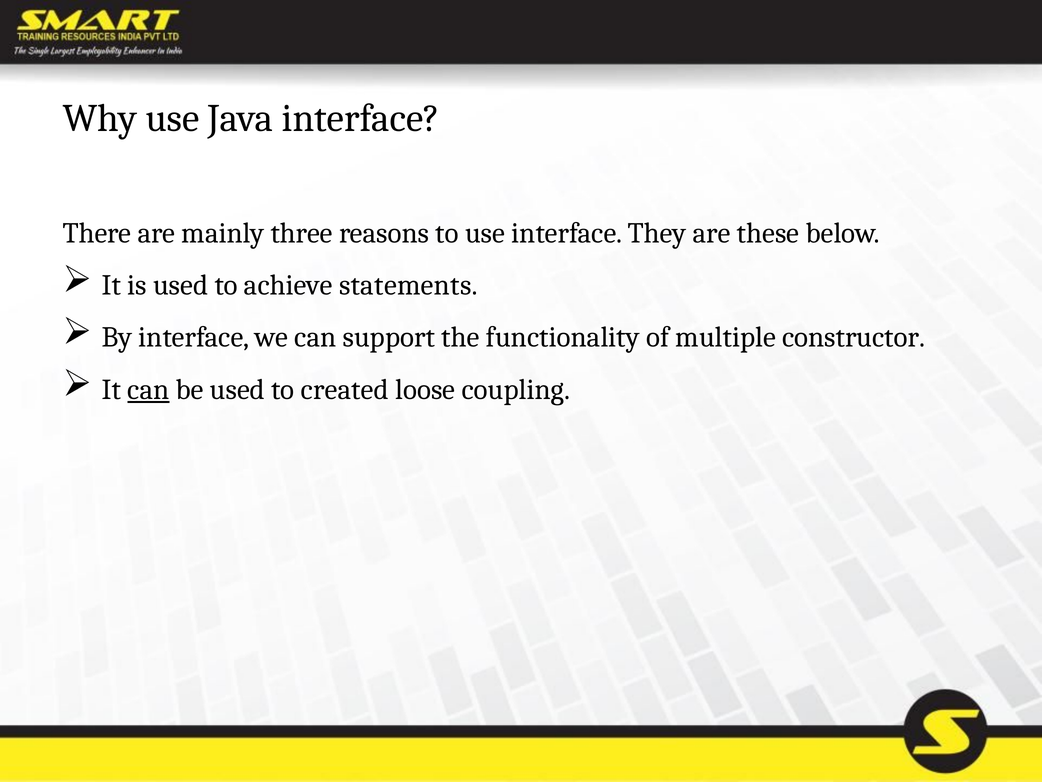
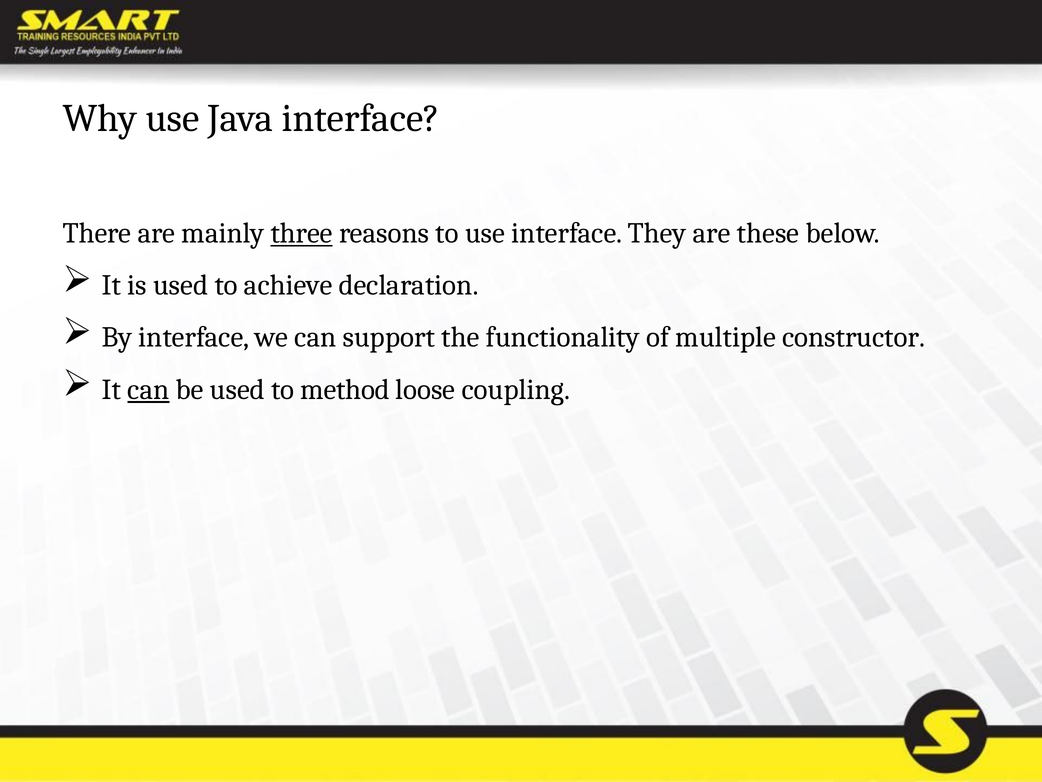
three underline: none -> present
statements: statements -> declaration
created: created -> method
